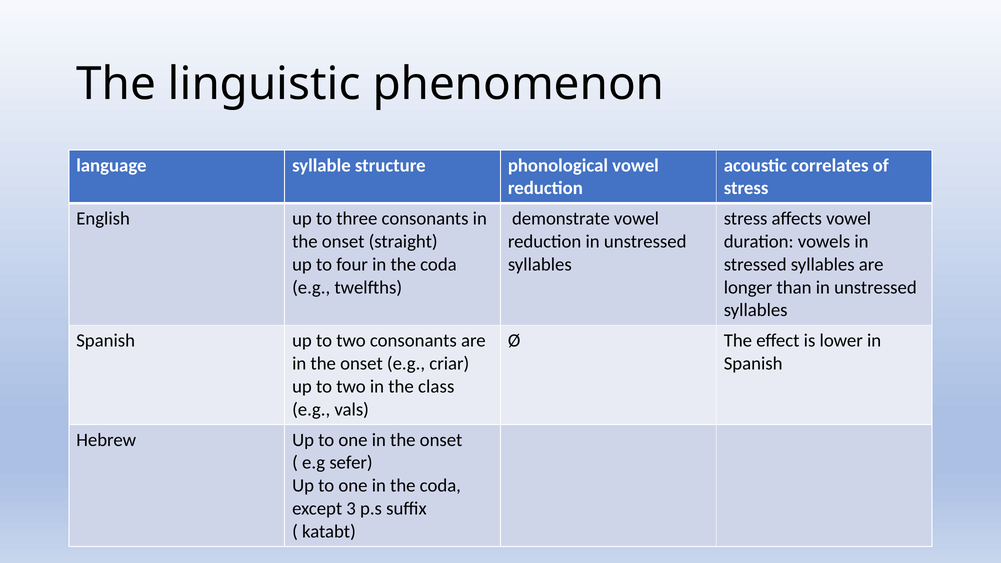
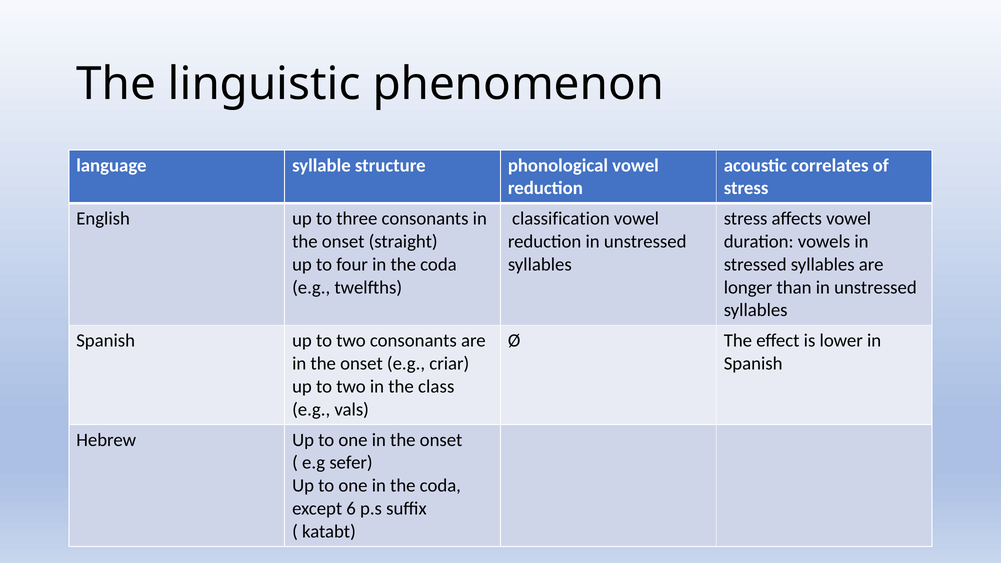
demonstrate: demonstrate -> classification
3: 3 -> 6
